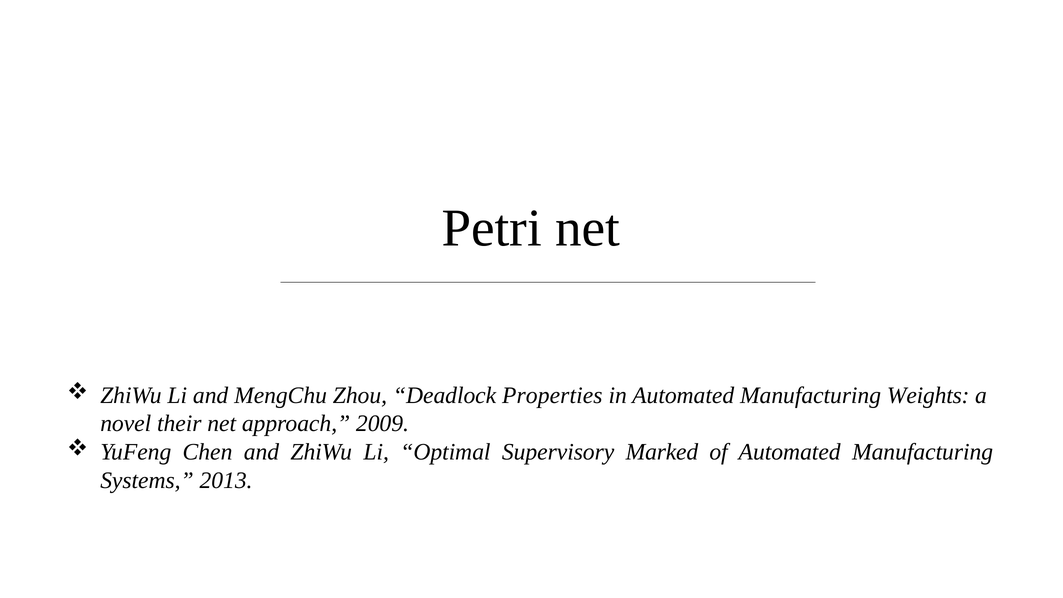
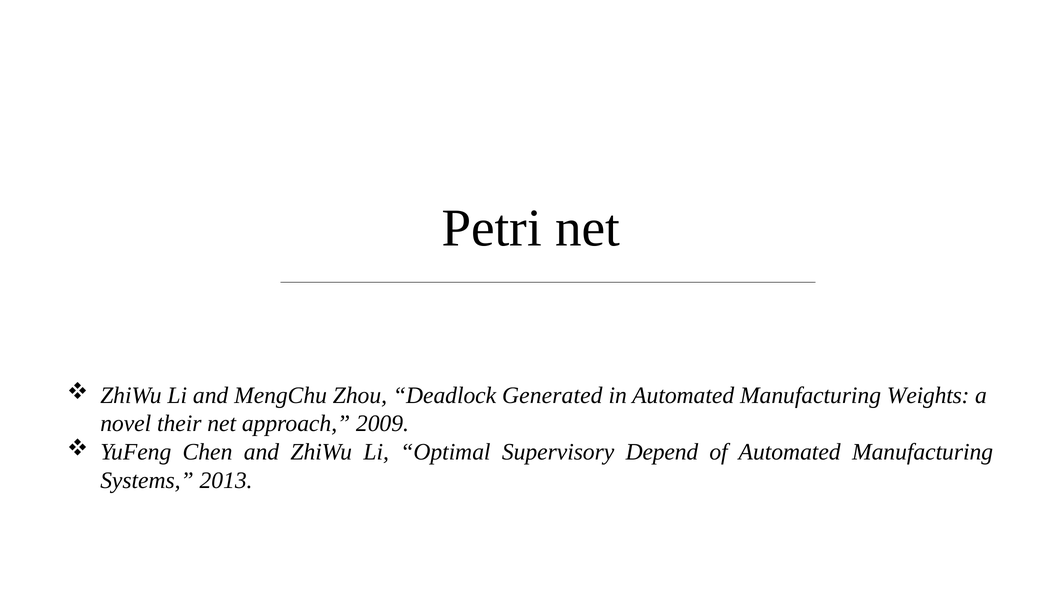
Properties: Properties -> Generated
Marked: Marked -> Depend
